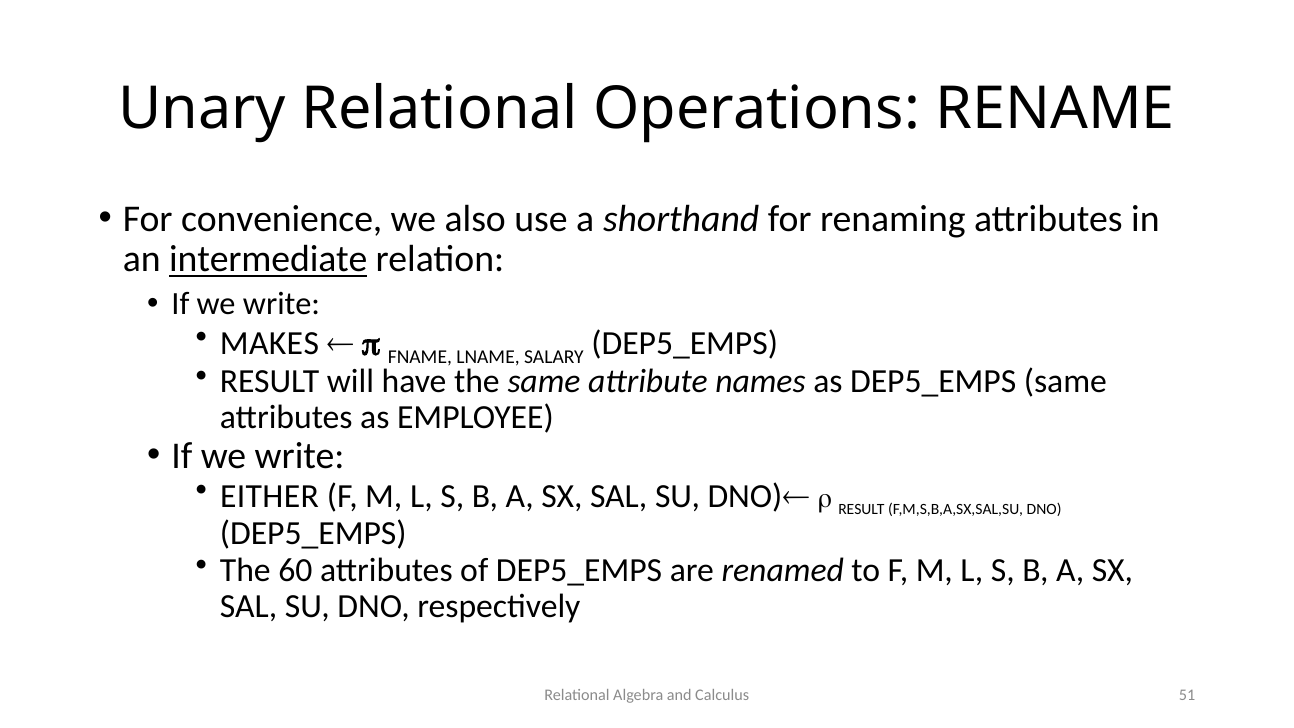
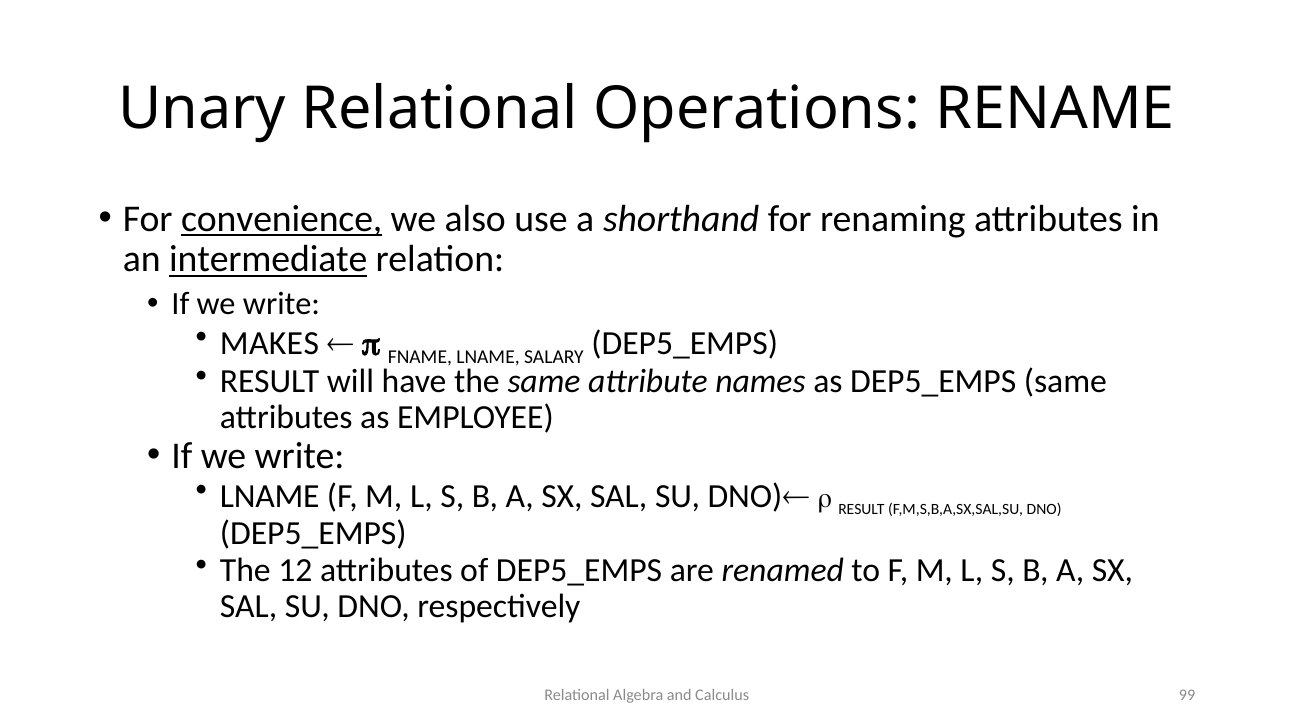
convenience underline: none -> present
EITHER at (269, 497): EITHER -> LNAME
60: 60 -> 12
51: 51 -> 99
